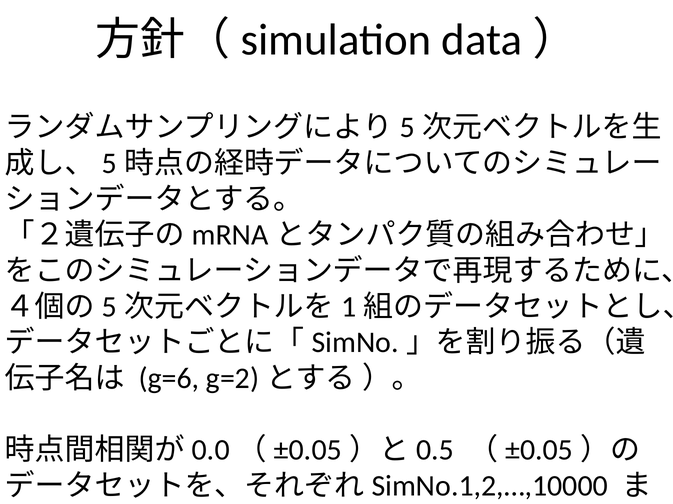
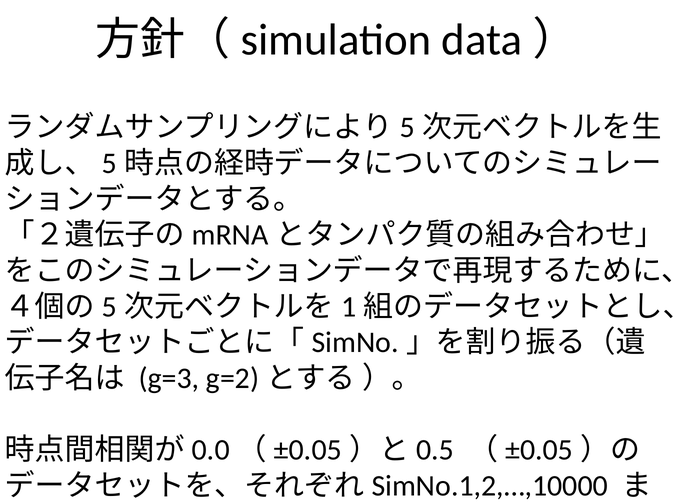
g=6: g=6 -> g=3
